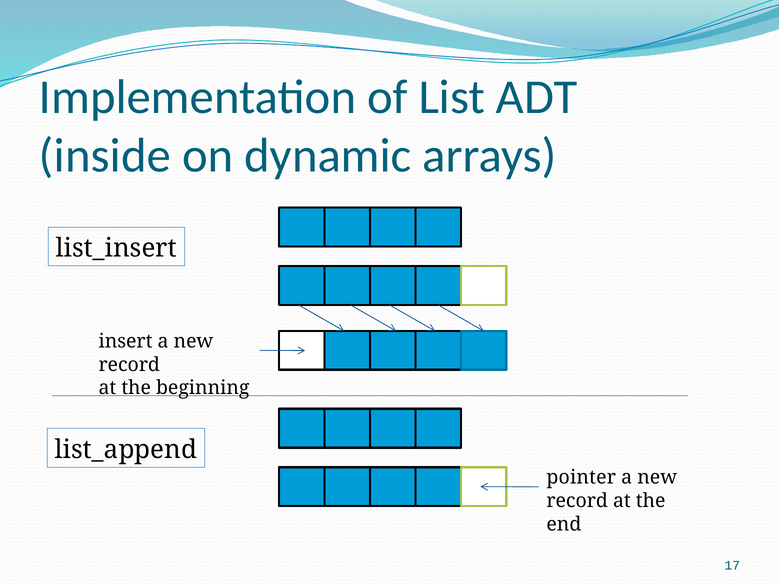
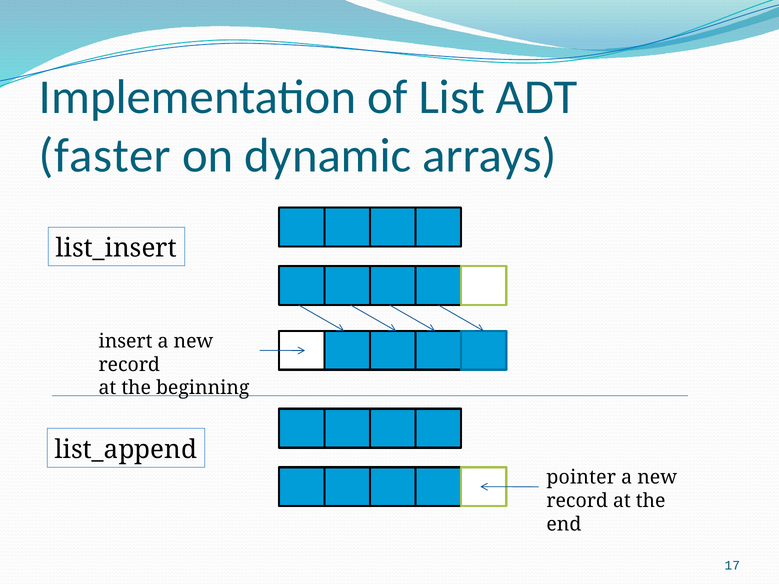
inside: inside -> faster
